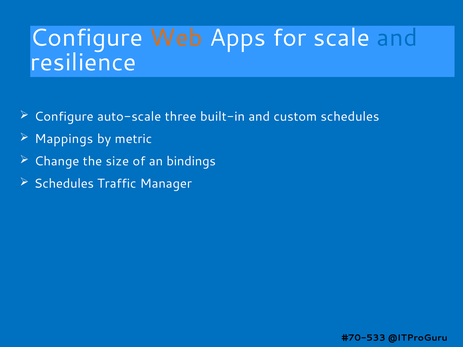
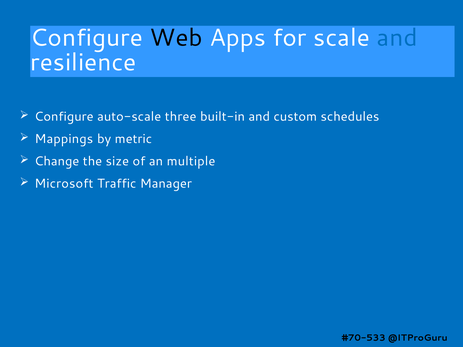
Web colour: orange -> black
bindings: bindings -> multiple
Schedules at (64, 184): Schedules -> Microsoft
